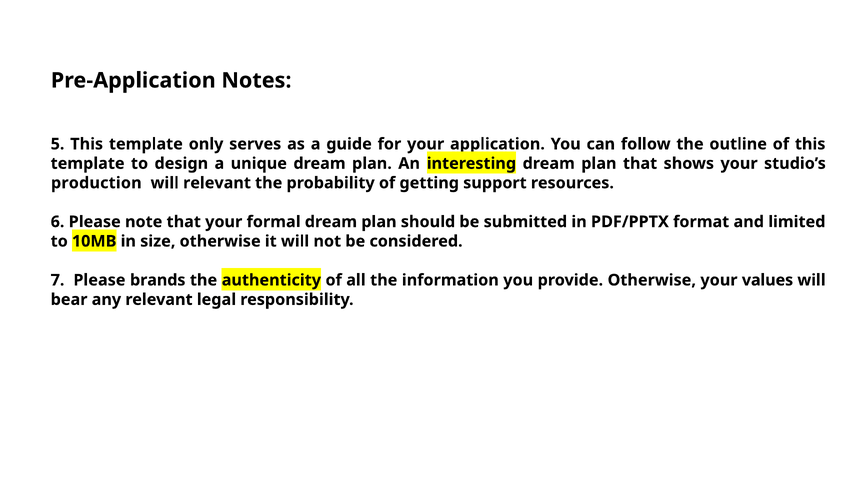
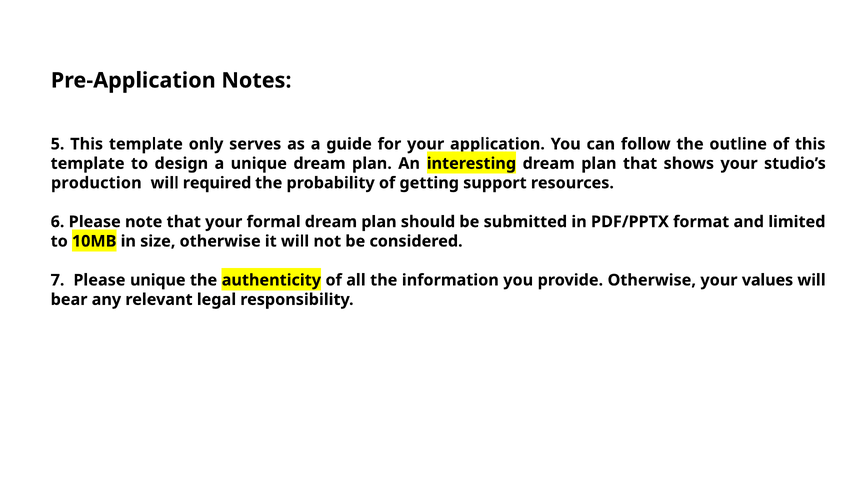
will relevant: relevant -> required
Please brands: brands -> unique
